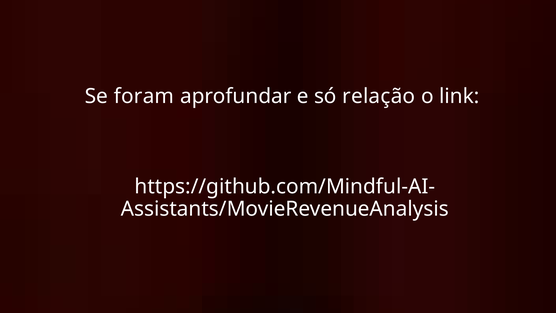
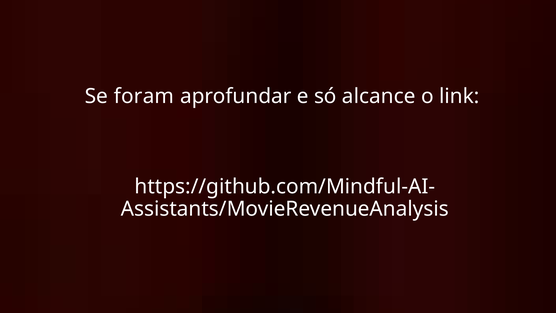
relação: relação -> alcance
